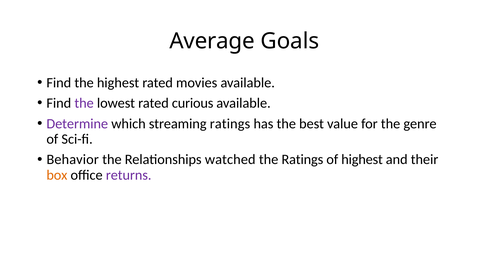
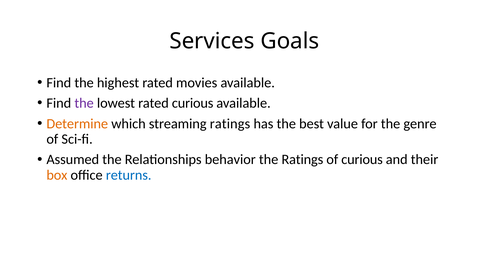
Average: Average -> Services
Determine colour: purple -> orange
Behavior: Behavior -> Assumed
watched: watched -> behavior
of highest: highest -> curious
returns colour: purple -> blue
